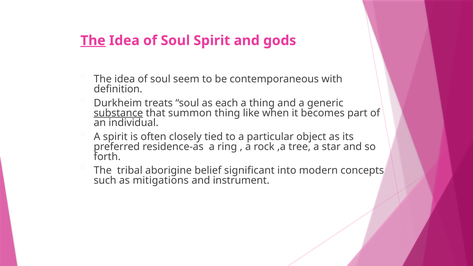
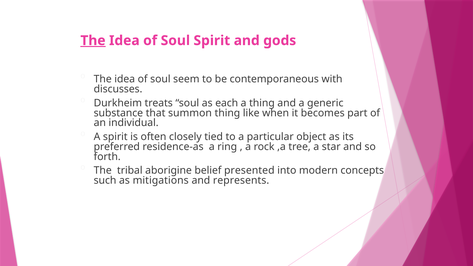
definition: definition -> discusses
substance underline: present -> none
significant: significant -> presented
instrument: instrument -> represents
